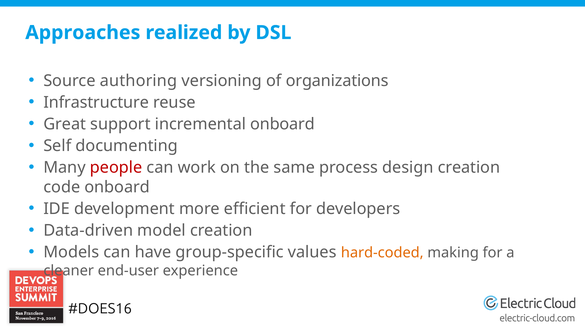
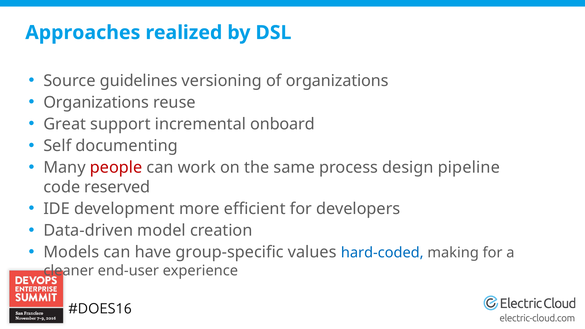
authoring: authoring -> guidelines
Infrastructure at (96, 103): Infrastructure -> Organizations
design creation: creation -> pipeline
code onboard: onboard -> reserved
hard-coded colour: orange -> blue
